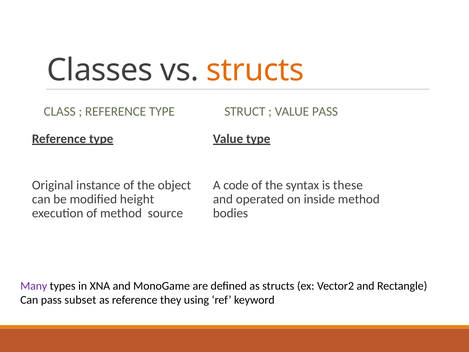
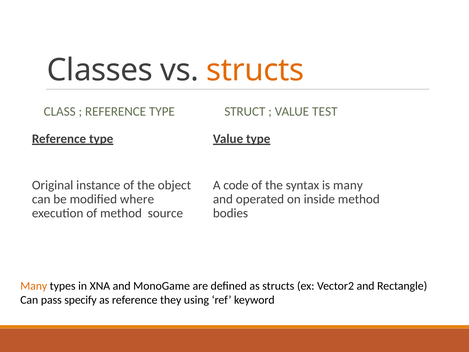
VALUE PASS: PASS -> TEST
is these: these -> many
height: height -> where
Many at (34, 286) colour: purple -> orange
subset: subset -> specify
